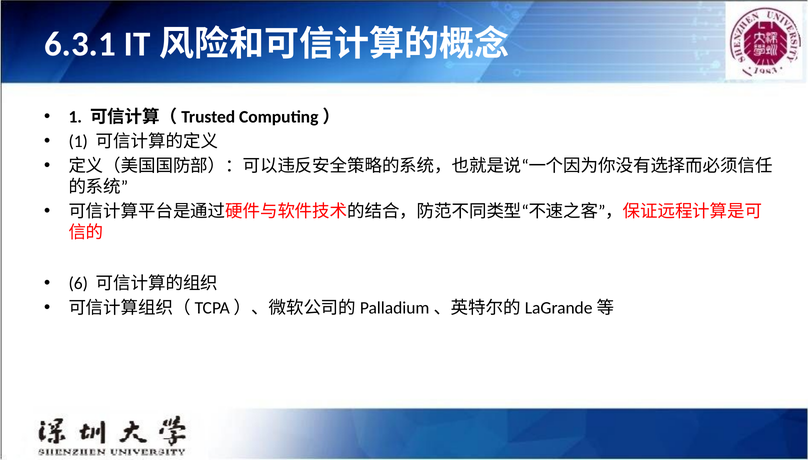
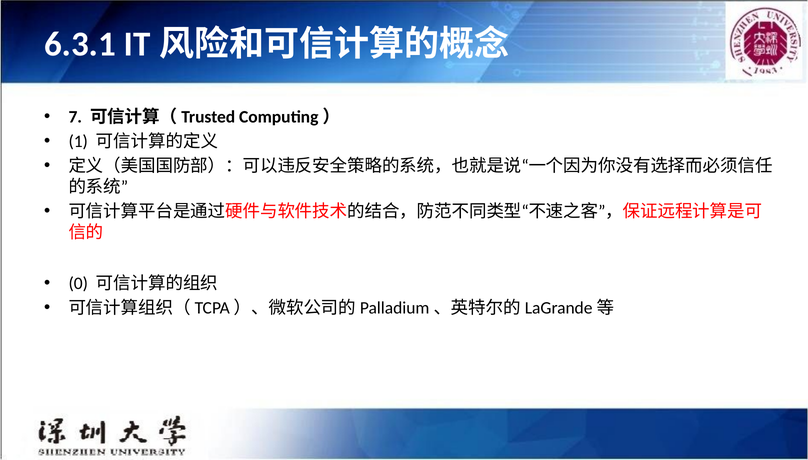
1 at (75, 117): 1 -> 7
6: 6 -> 0
